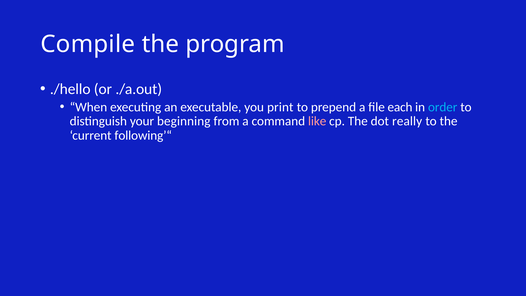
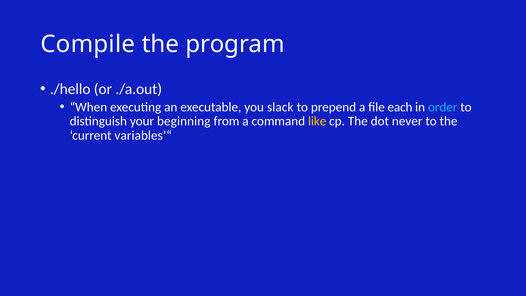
print: print -> slack
like colour: pink -> yellow
really: really -> never
following’“: following’“ -> variables’“
